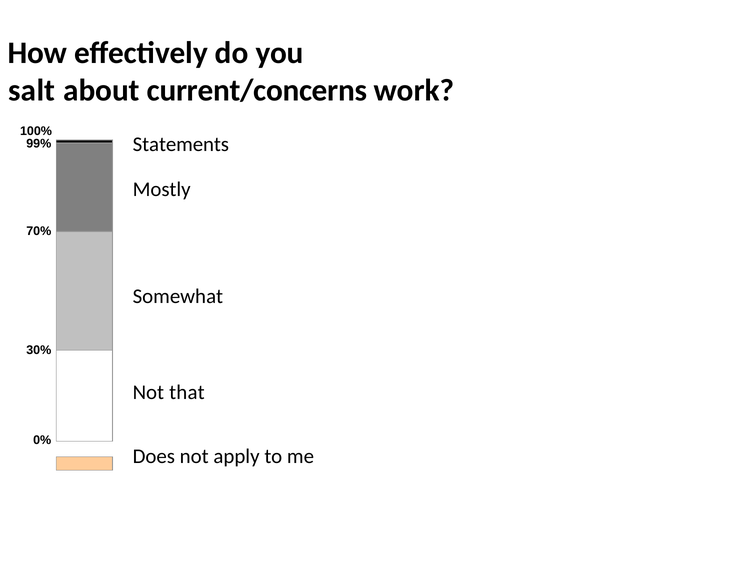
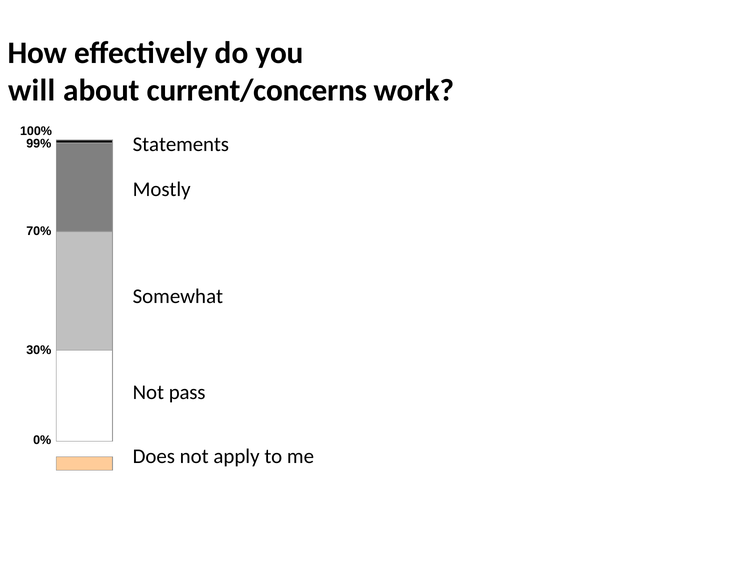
salt: salt -> will
that: that -> pass
